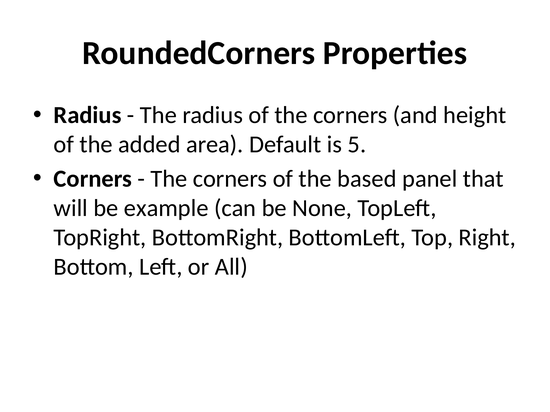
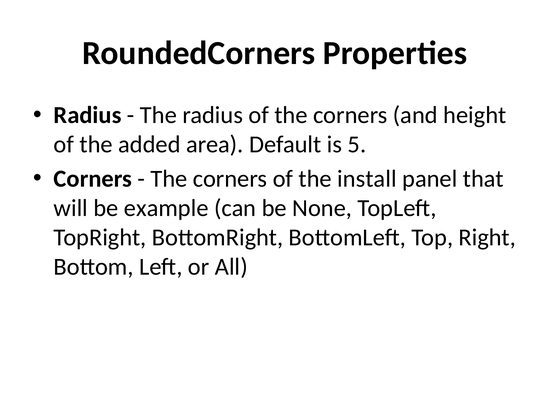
based: based -> install
